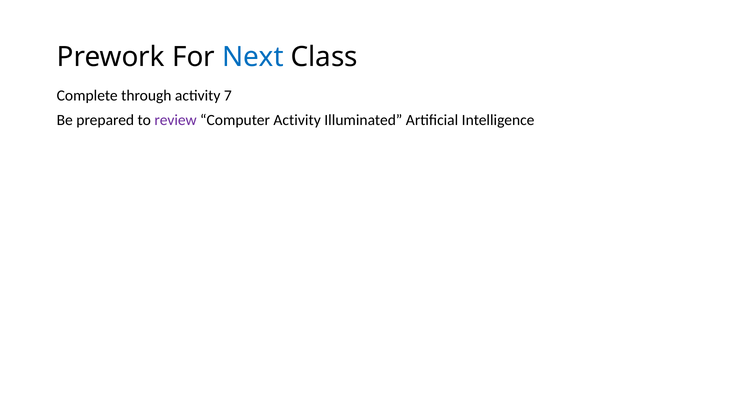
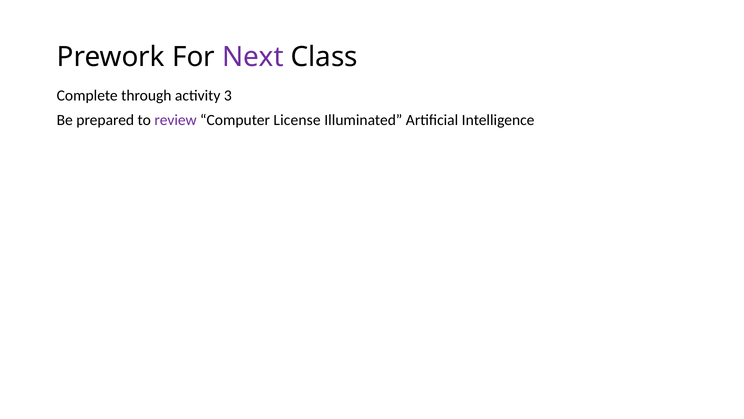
Next colour: blue -> purple
7: 7 -> 3
Computer Activity: Activity -> License
